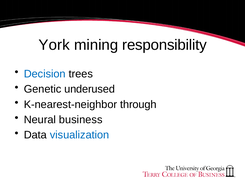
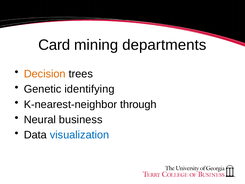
York: York -> Card
responsibility: responsibility -> departments
Decision colour: blue -> orange
underused: underused -> identifying
